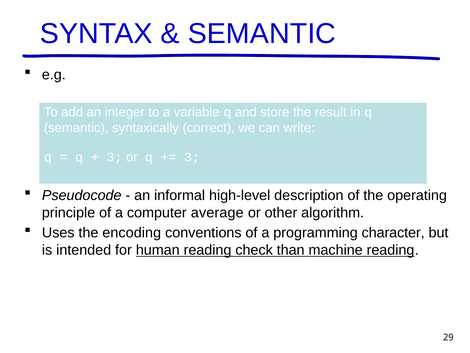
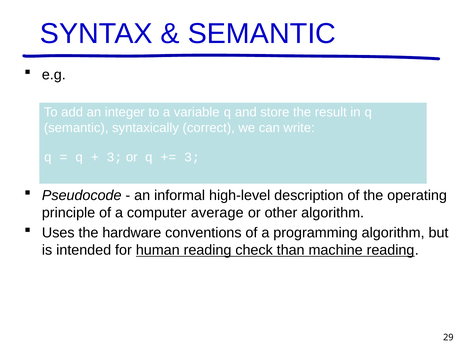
encoding: encoding -> hardware
programming character: character -> algorithm
